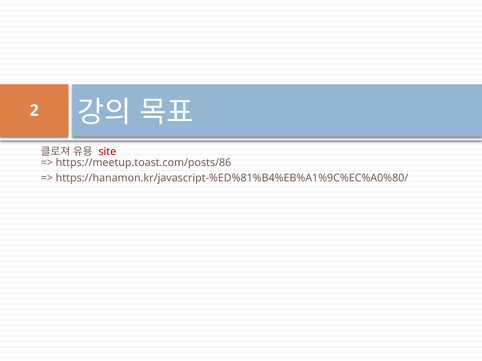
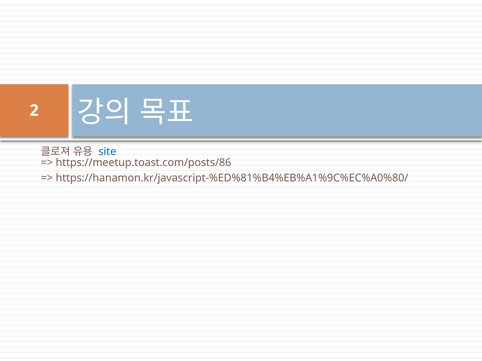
site colour: red -> blue
